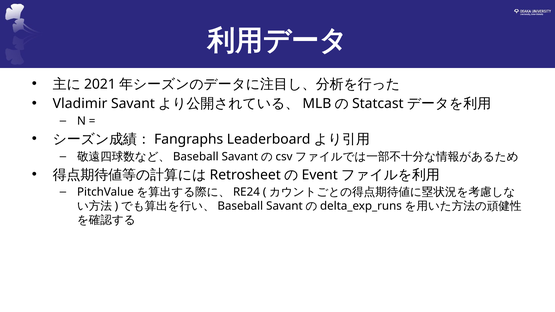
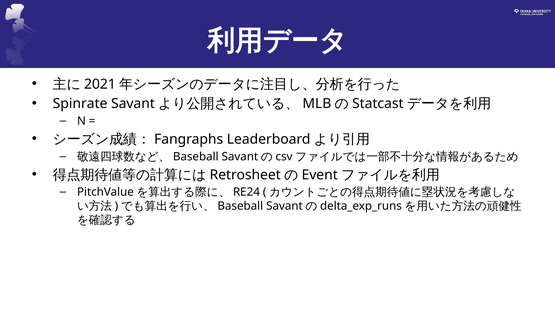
Vladimir: Vladimir -> Spinrate
